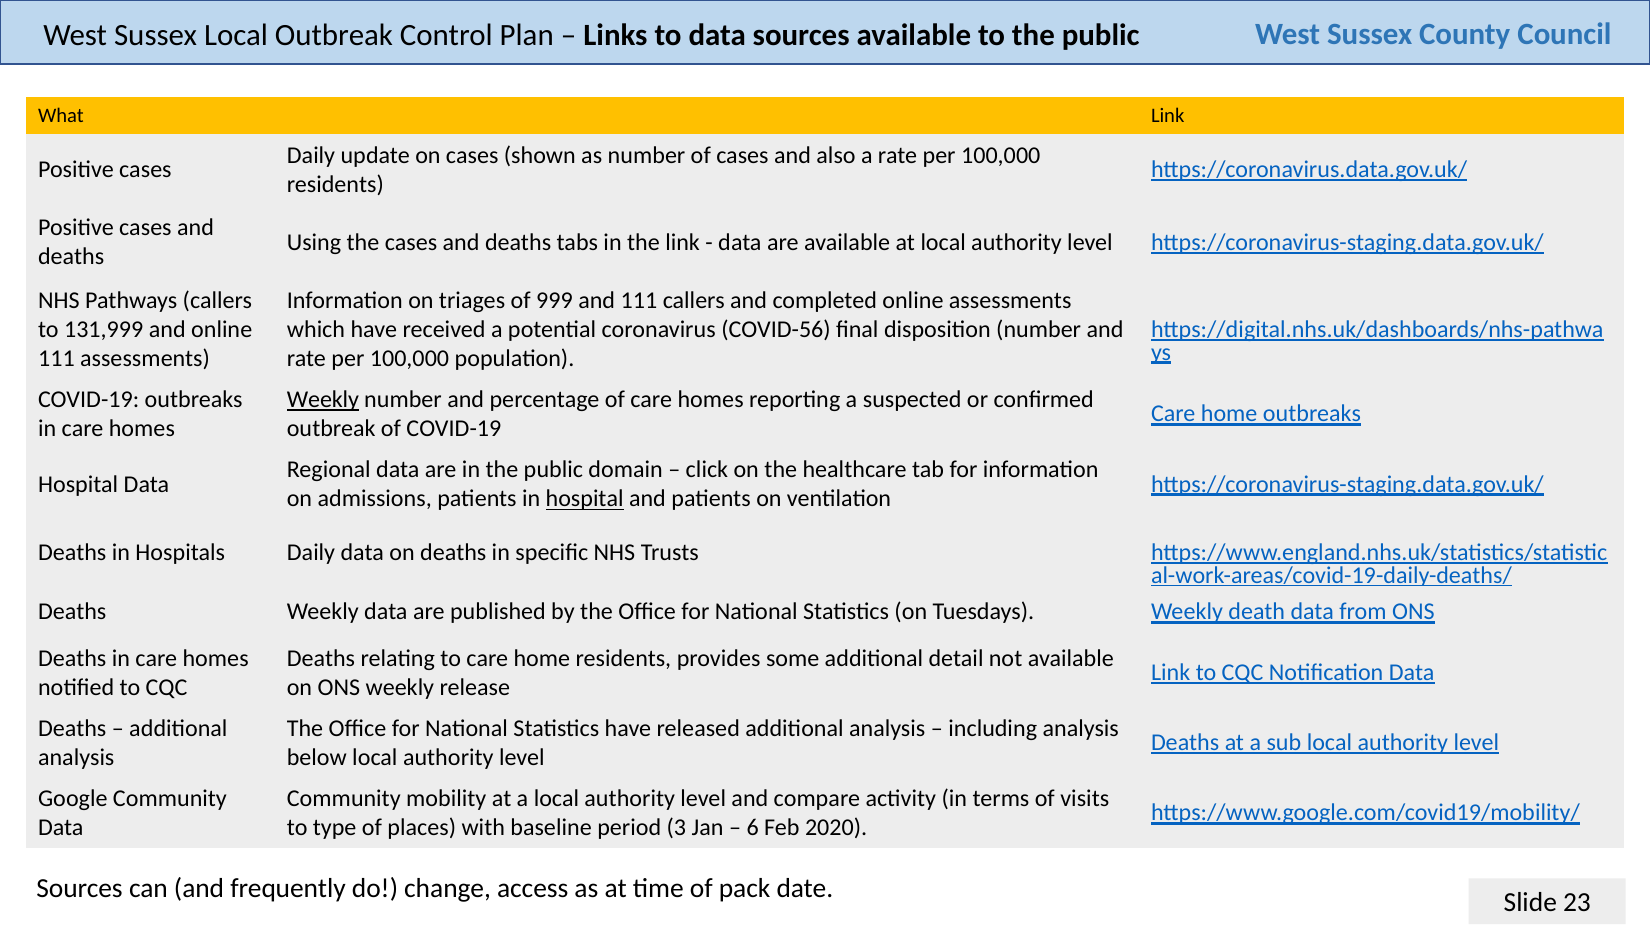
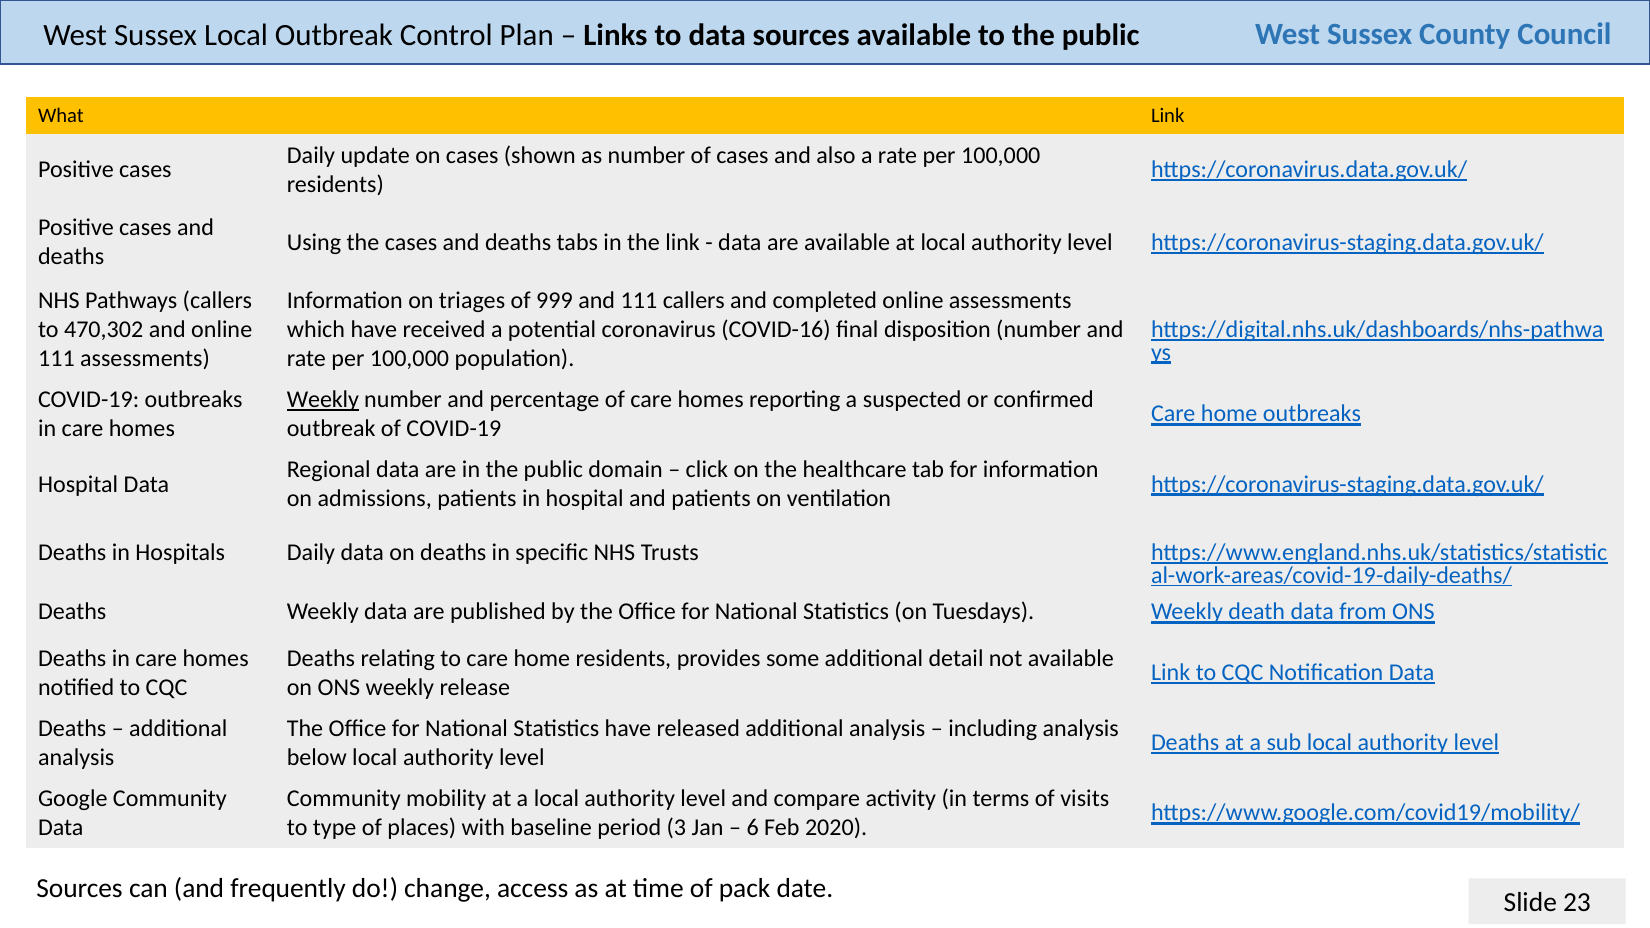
131,999: 131,999 -> 470,302
COVID-56: COVID-56 -> COVID-16
hospital at (585, 499) underline: present -> none
